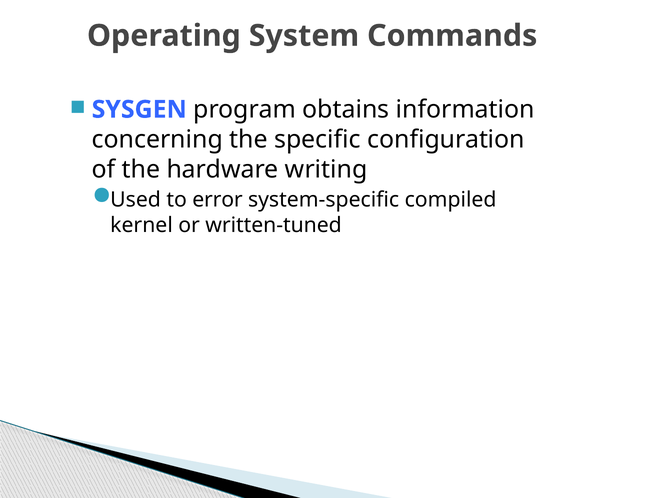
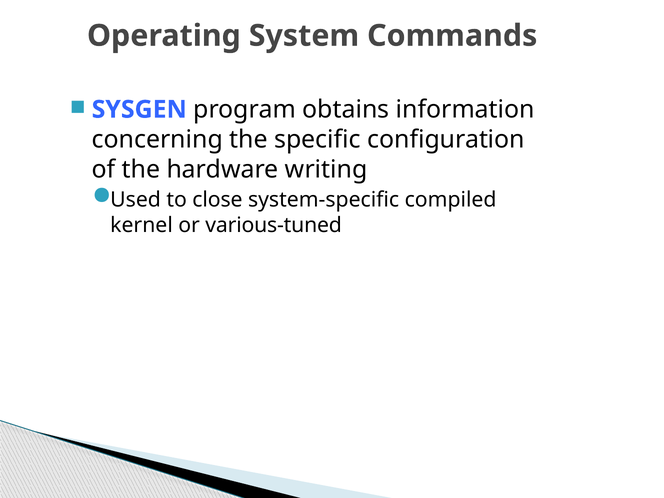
error: error -> close
written-tuned: written-tuned -> various-tuned
